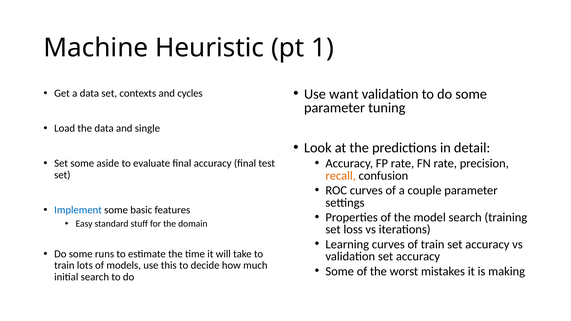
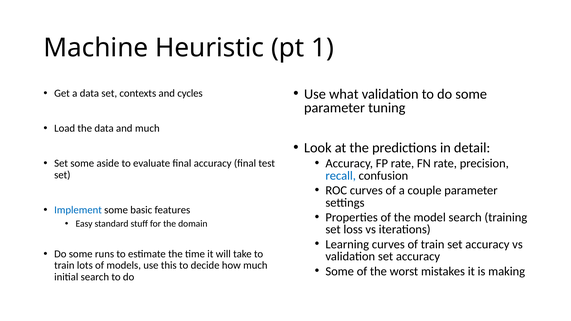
want: want -> what
and single: single -> much
recall colour: orange -> blue
